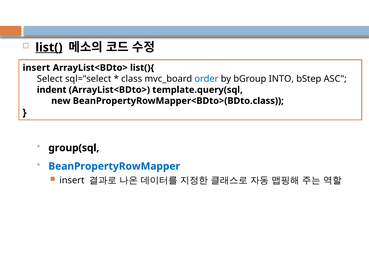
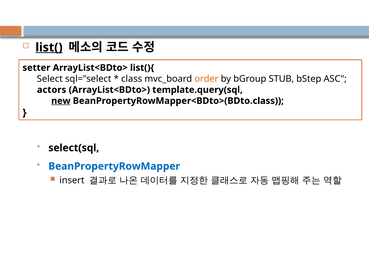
insert at (36, 68): insert -> setter
order colour: blue -> orange
INTO: INTO -> STUB
indent: indent -> actors
new underline: none -> present
group(sql: group(sql -> select(sql
